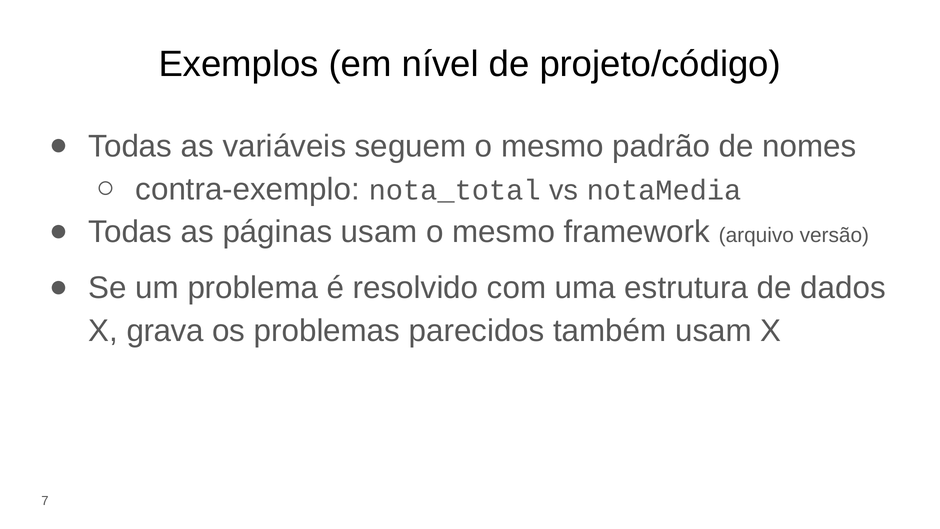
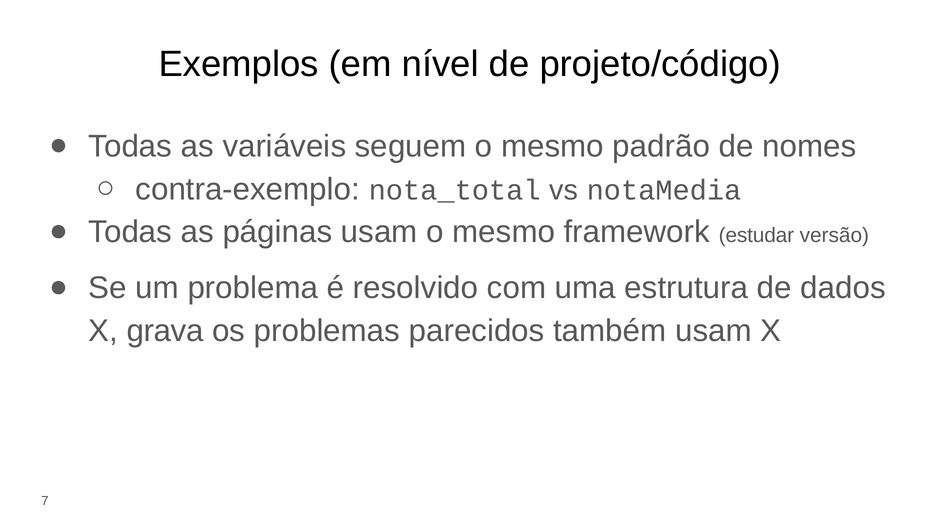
arquivo: arquivo -> estudar
